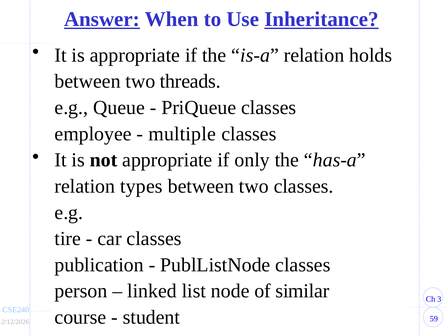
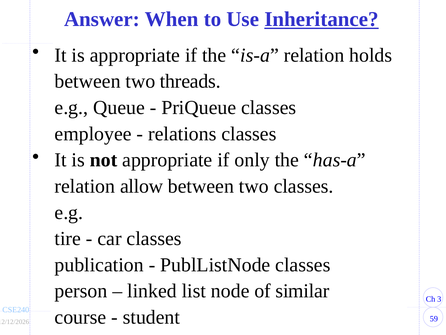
Answer underline: present -> none
multiple: multiple -> relations
types: types -> allow
